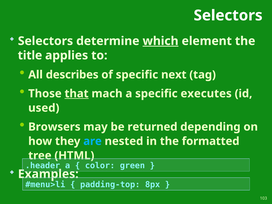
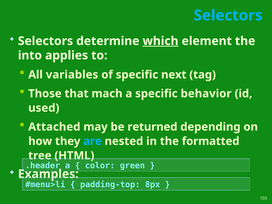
Selectors at (228, 15) colour: white -> light blue
title: title -> into
describes: describes -> variables
that underline: present -> none
executes: executes -> behavior
Browsers: Browsers -> Attached
